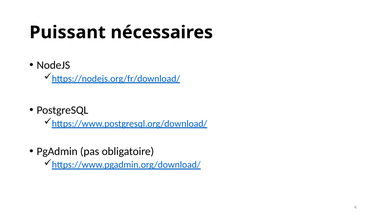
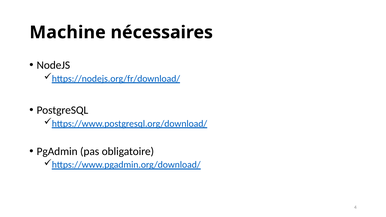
Puissant: Puissant -> Machine
